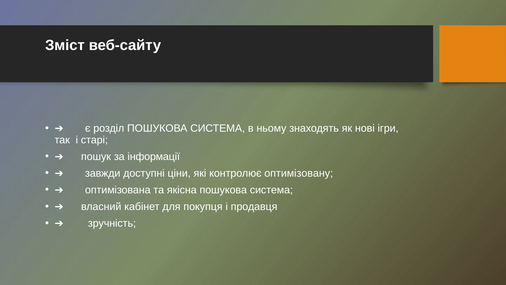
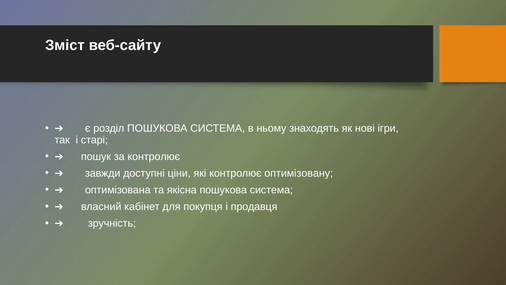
за інформації: інформації -> контролює
